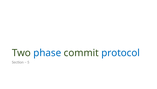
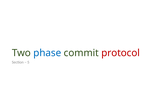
protocol colour: blue -> red
